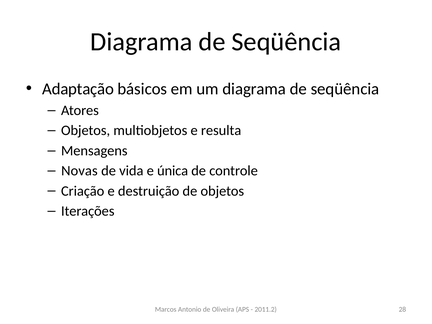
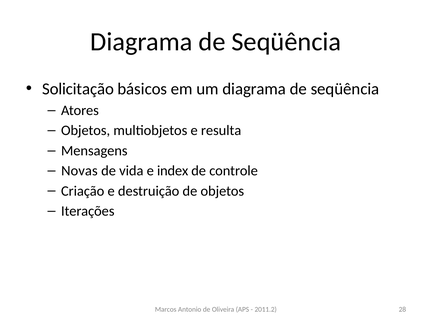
Adaptação: Adaptação -> Solicitação
única: única -> index
